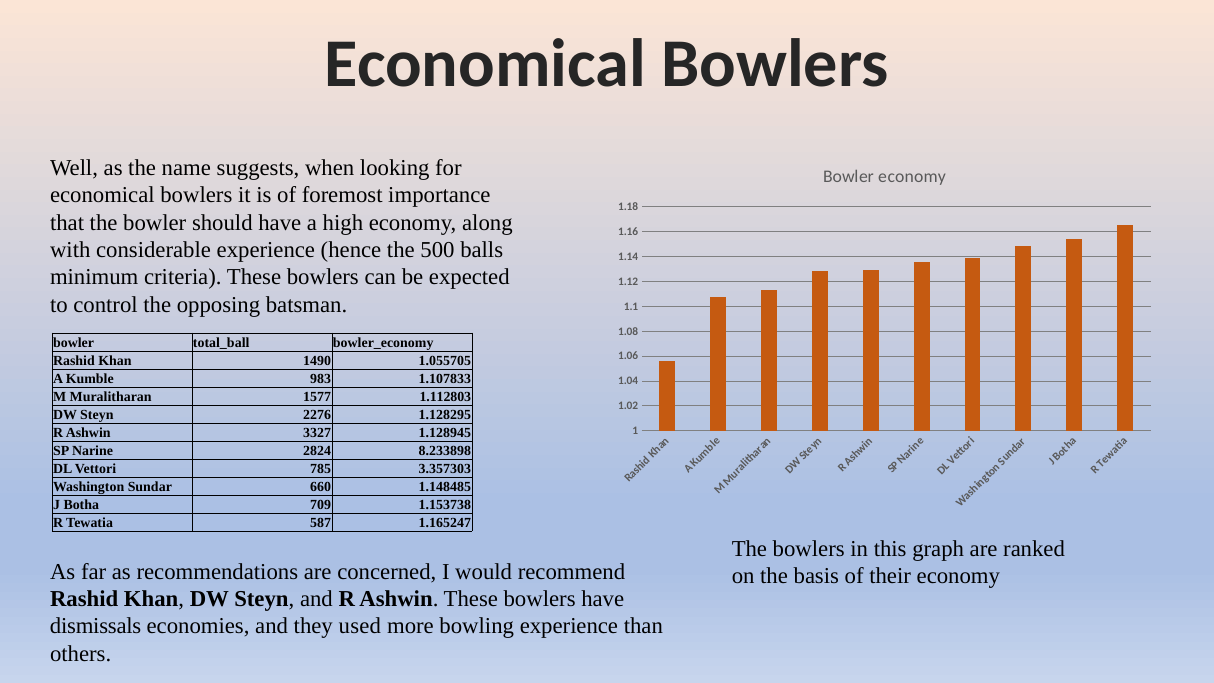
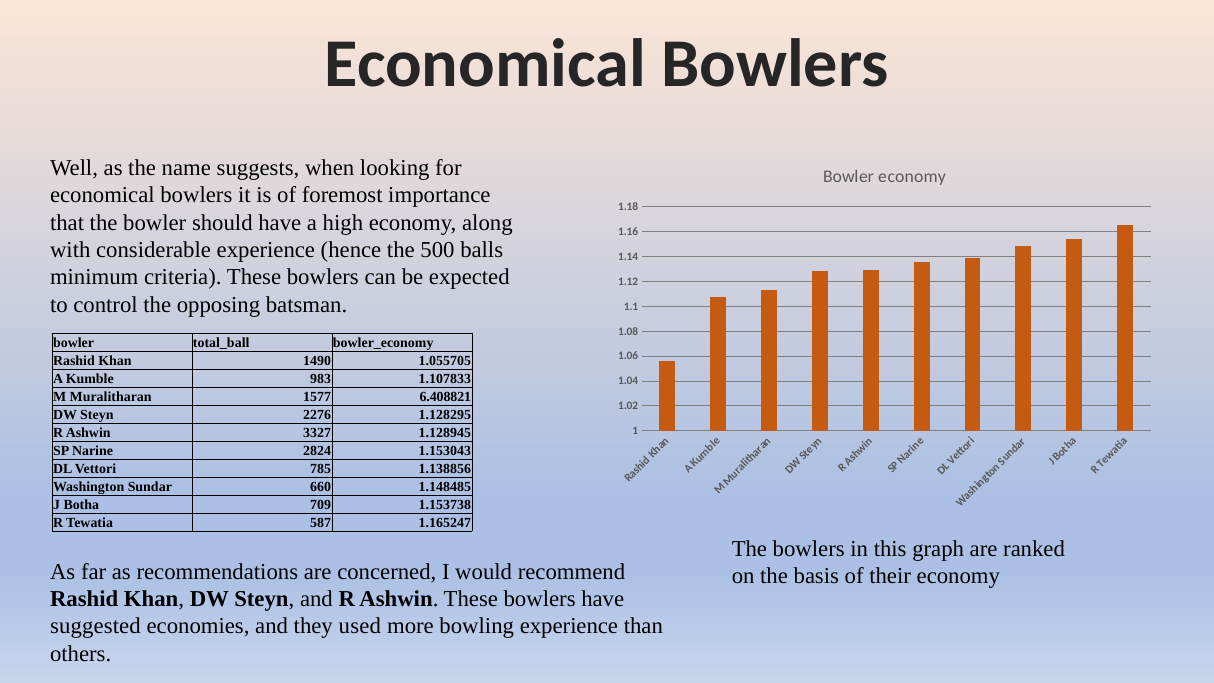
1.112803: 1.112803 -> 6.408821
8.233898: 8.233898 -> 1.153043
3.357303: 3.357303 -> 1.138856
dismissals: dismissals -> suggested
